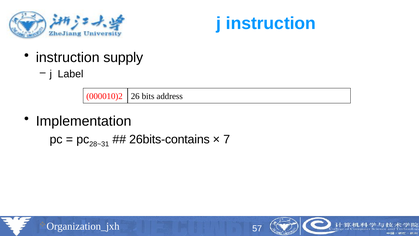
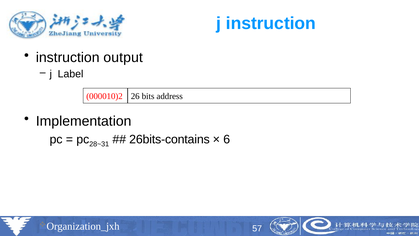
supply: supply -> output
7: 7 -> 6
